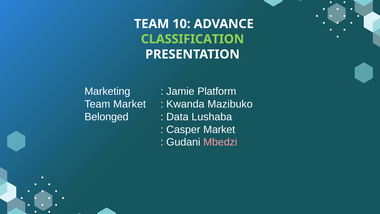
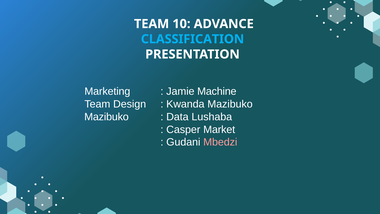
CLASSIFICATION colour: light green -> light blue
Platform: Platform -> Machine
Team Market: Market -> Design
Belonged at (107, 117): Belonged -> Mazibuko
